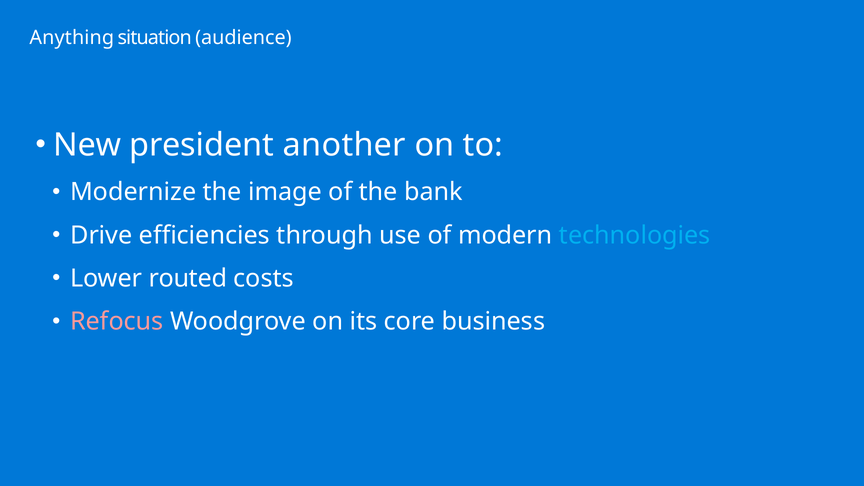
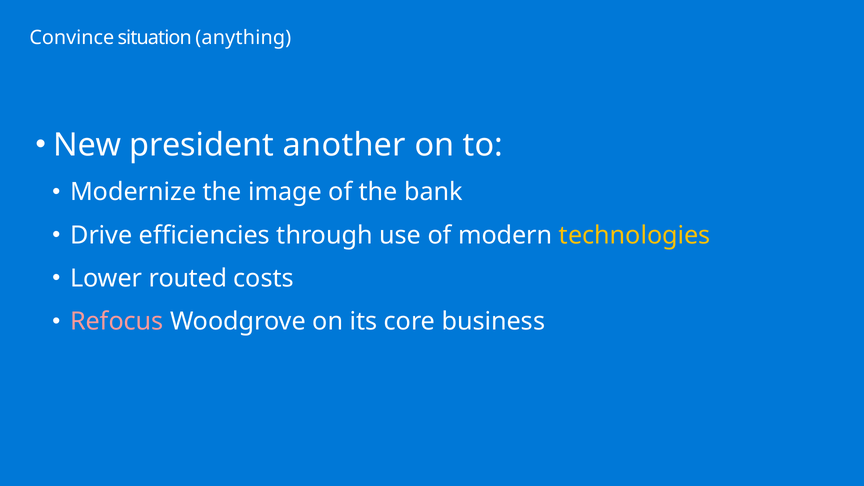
Anything: Anything -> Convince
audience: audience -> anything
technologies colour: light blue -> yellow
